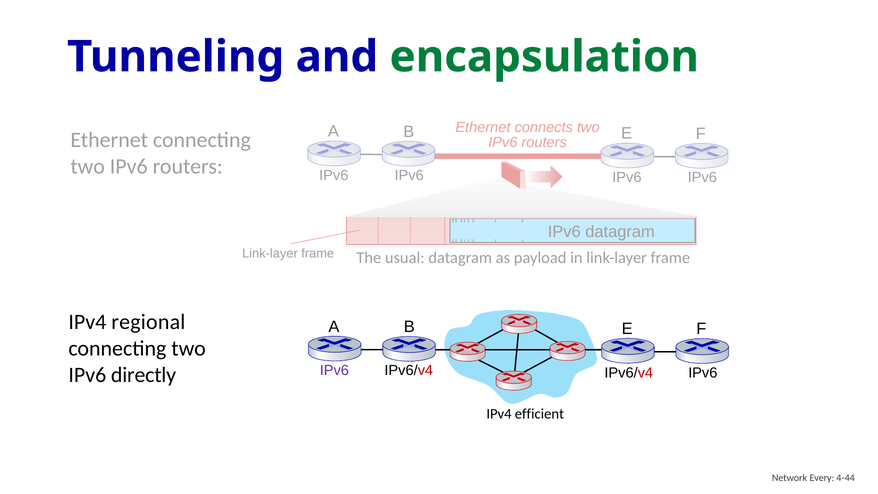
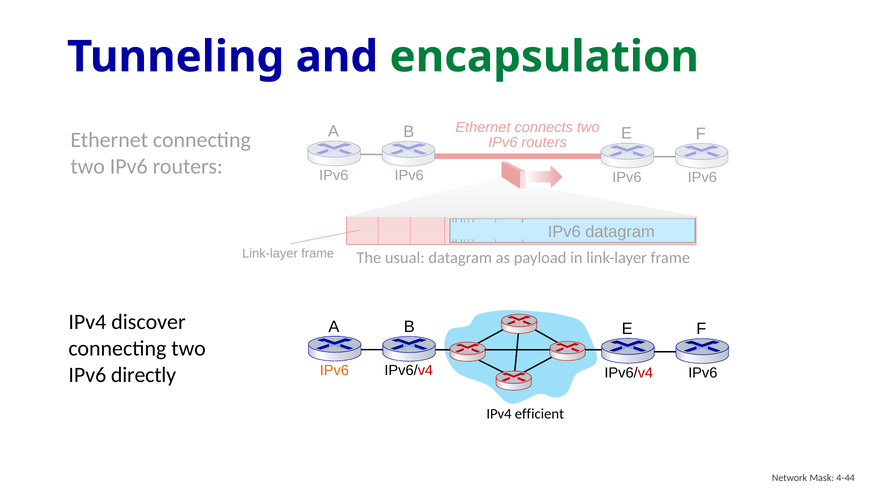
regional: regional -> discover
IPv6 at (334, 370) colour: purple -> orange
Every: Every -> Mask
